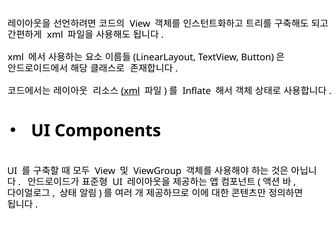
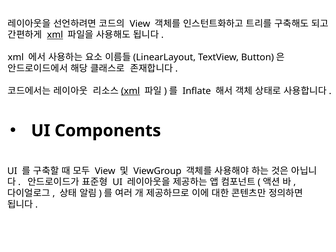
xml at (55, 35) underline: none -> present
